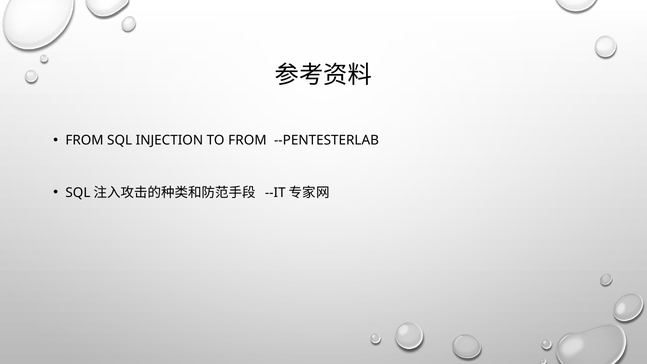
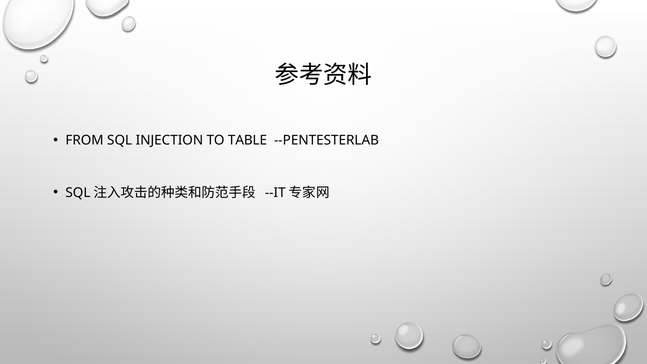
TO FROM: FROM -> TABLE
